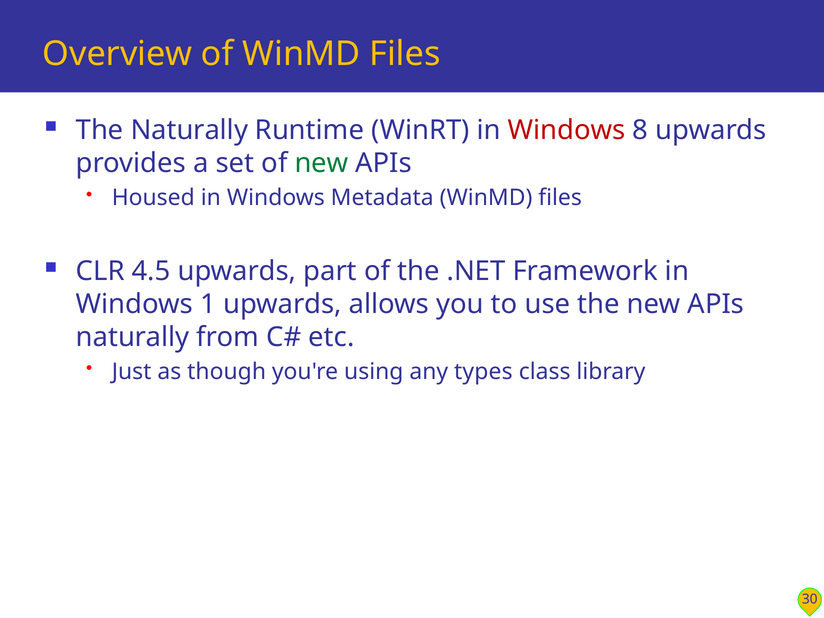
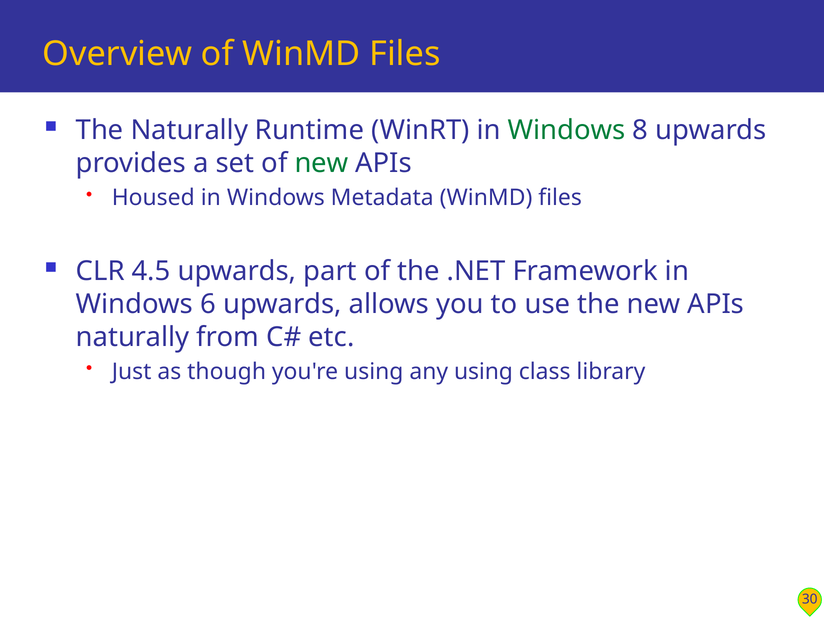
Windows at (567, 130) colour: red -> green
1: 1 -> 6
any types: types -> using
